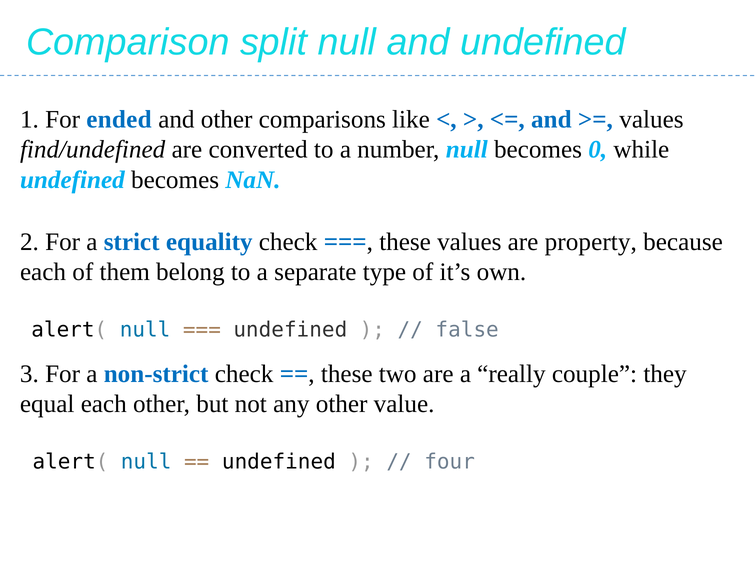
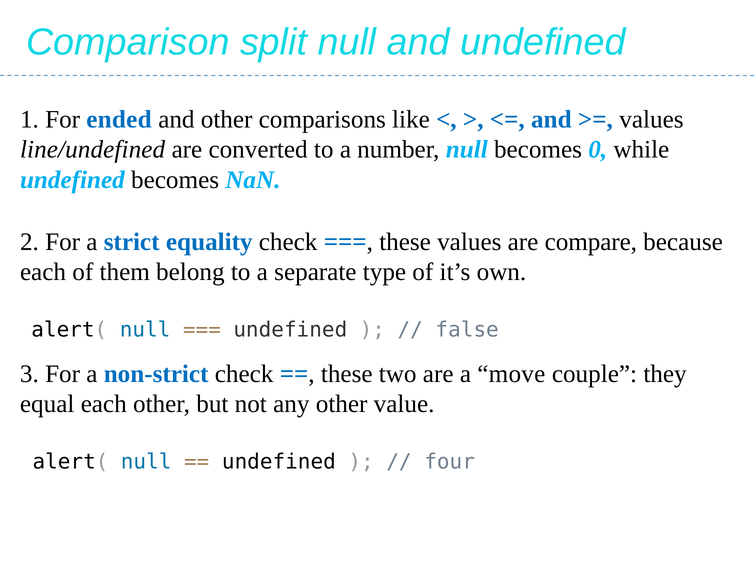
find/undefined: find/undefined -> line/undefined
property: property -> compare
really: really -> move
